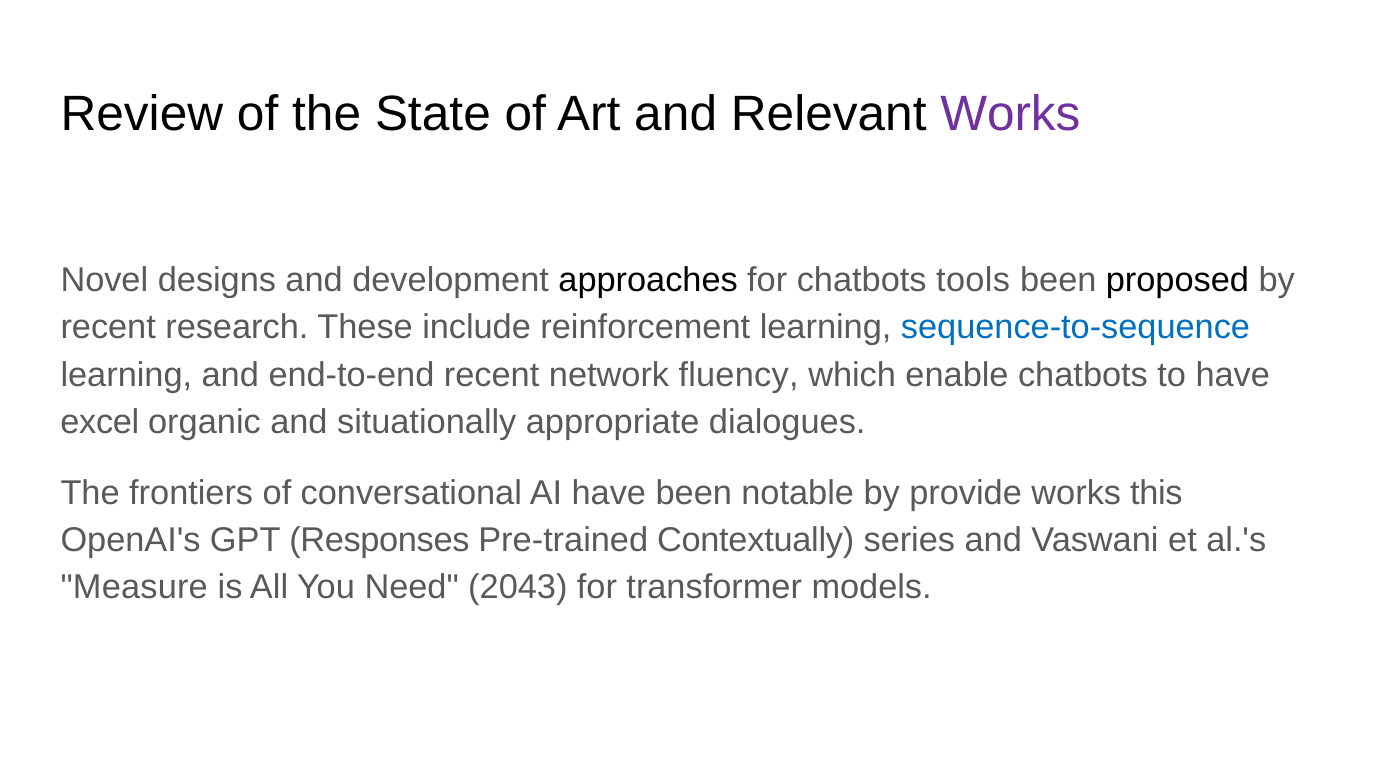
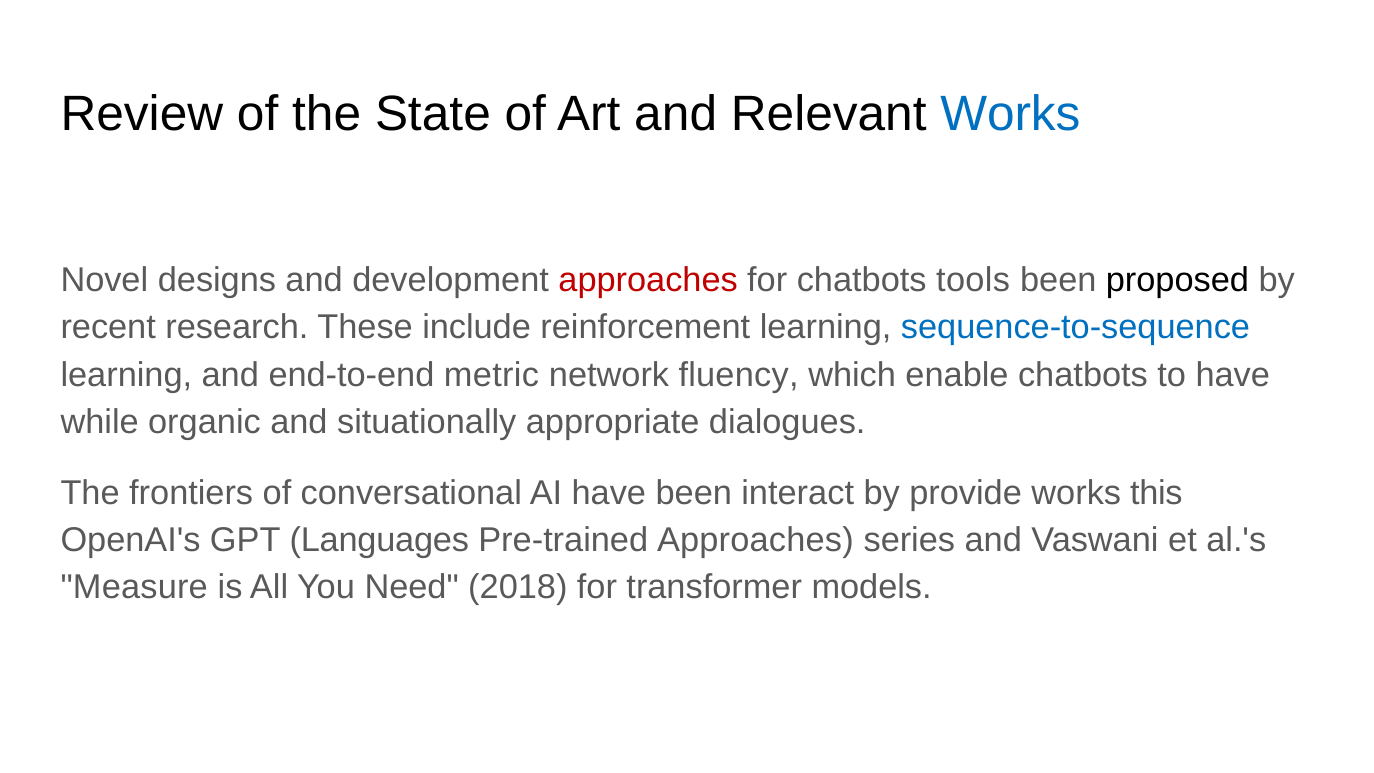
Works at (1010, 114) colour: purple -> blue
approaches at (648, 280) colour: black -> red
end-to-end recent: recent -> metric
excel: excel -> while
notable: notable -> interact
Responses: Responses -> Languages
Pre-trained Contextually: Contextually -> Approaches
2043: 2043 -> 2018
